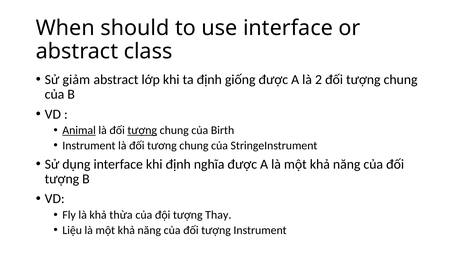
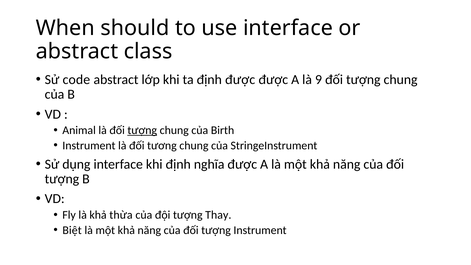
giảm: giảm -> code
định giống: giống -> được
2: 2 -> 9
Animal underline: present -> none
Liệu: Liệu -> Biệt
